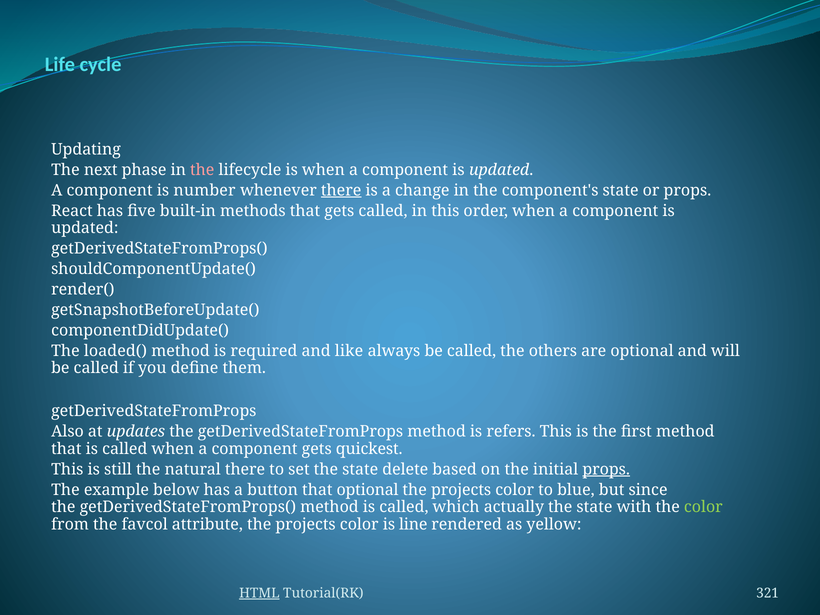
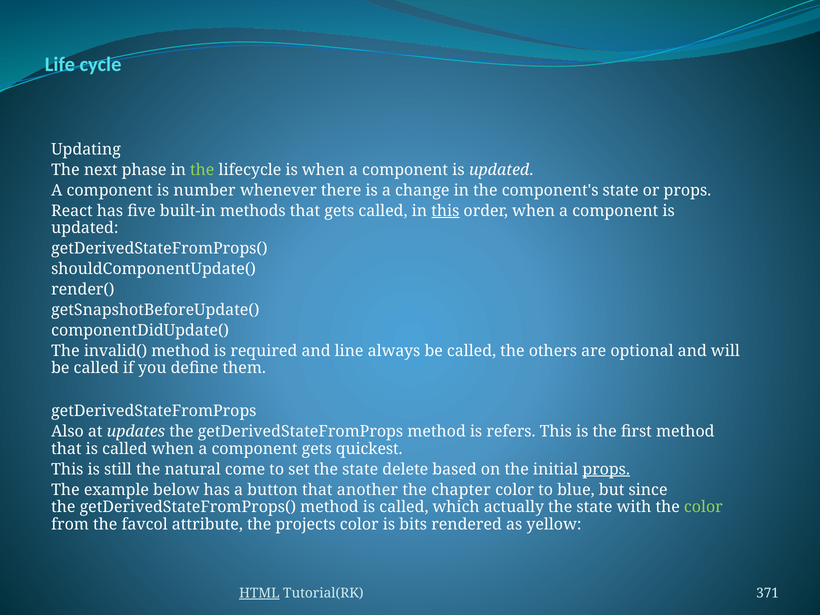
the at (202, 170) colour: pink -> light green
there at (341, 190) underline: present -> none
this at (445, 211) underline: none -> present
loaded(: loaded( -> invalid(
like: like -> line
natural there: there -> come
that optional: optional -> another
projects at (461, 490): projects -> chapter
line: line -> bits
321: 321 -> 371
